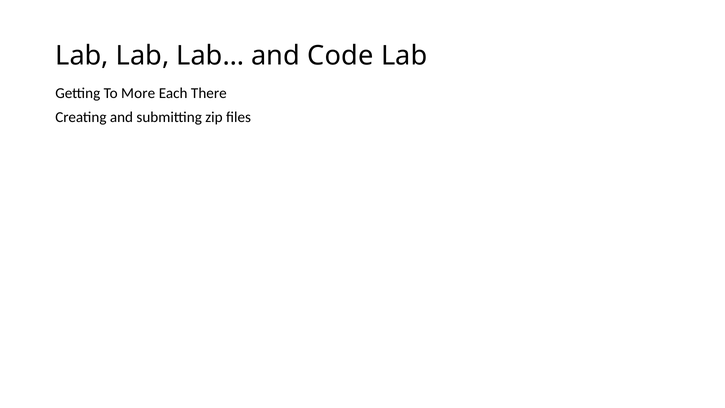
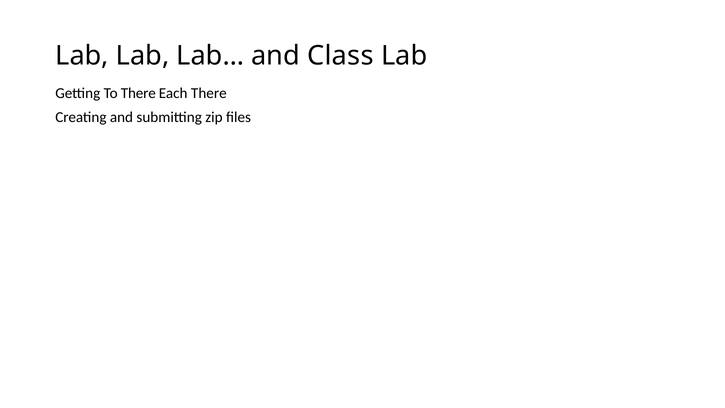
Code: Code -> Class
To More: More -> There
